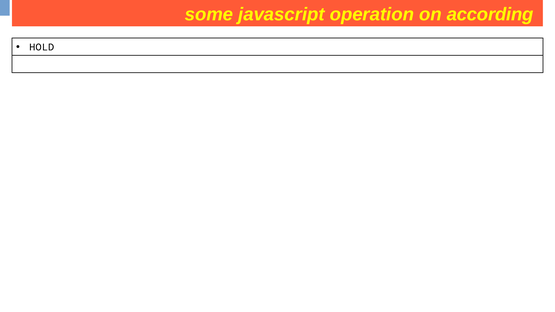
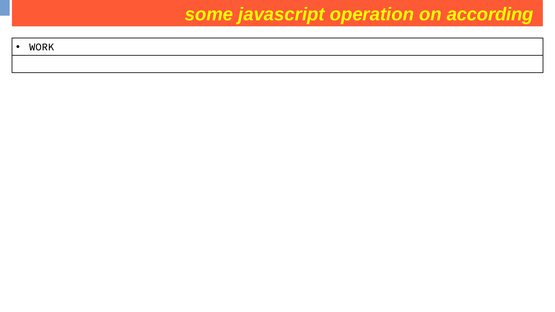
HOLD: HOLD -> WORK
